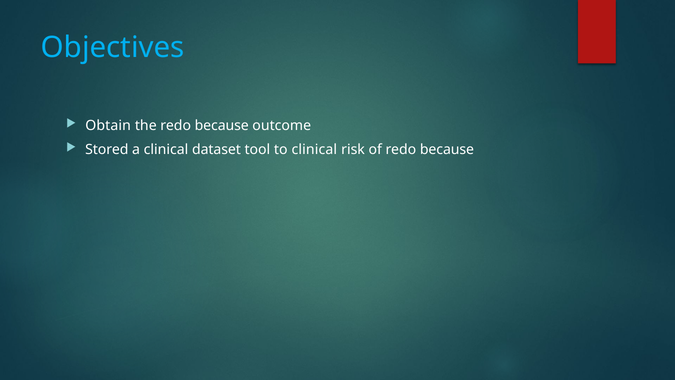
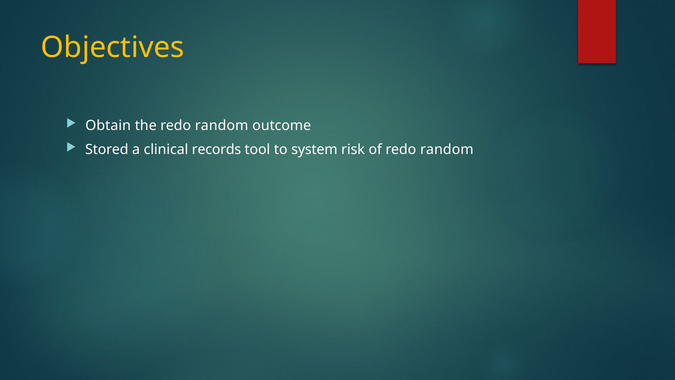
Objectives colour: light blue -> yellow
the redo because: because -> random
dataset: dataset -> records
to clinical: clinical -> system
of redo because: because -> random
